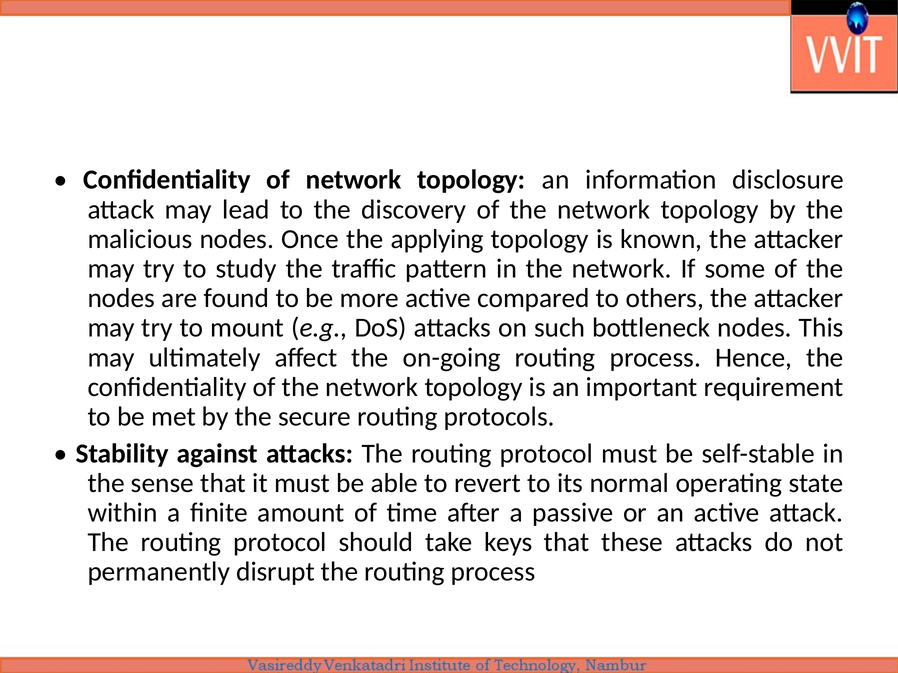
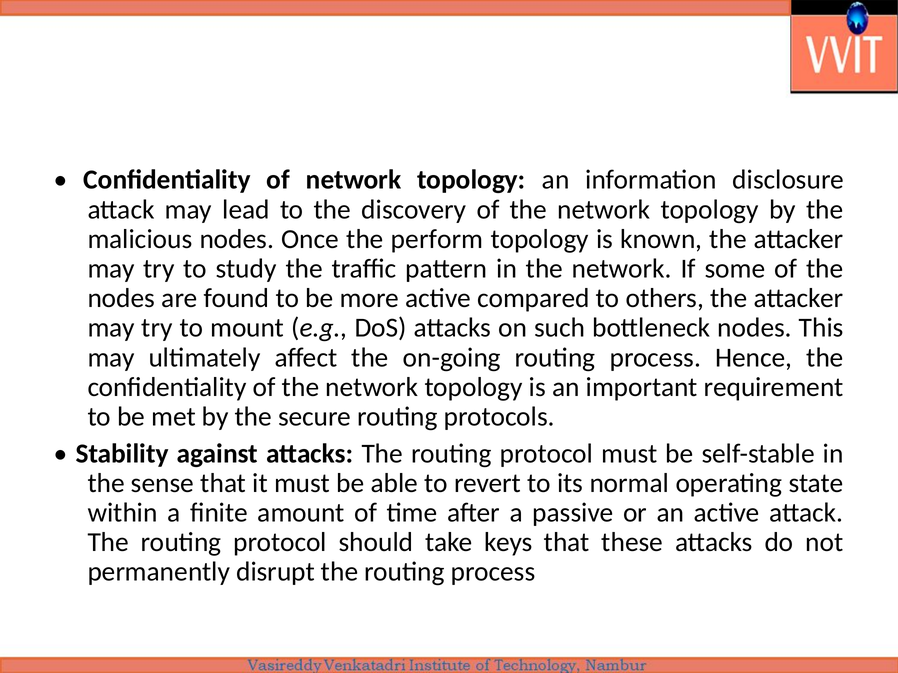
applying: applying -> perform
